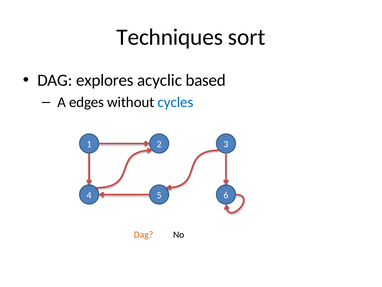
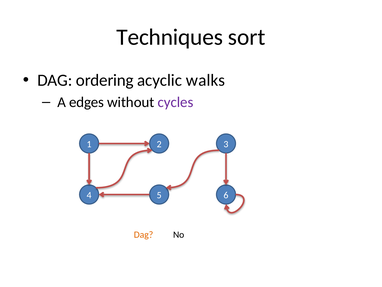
explores: explores -> ordering
based: based -> walks
cycles colour: blue -> purple
